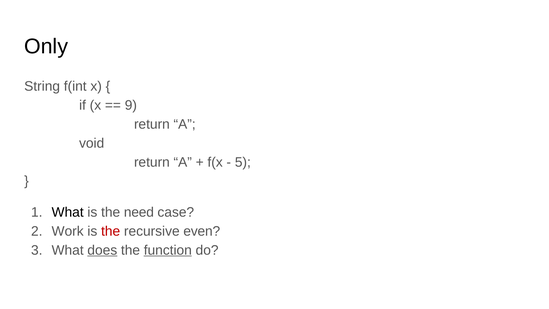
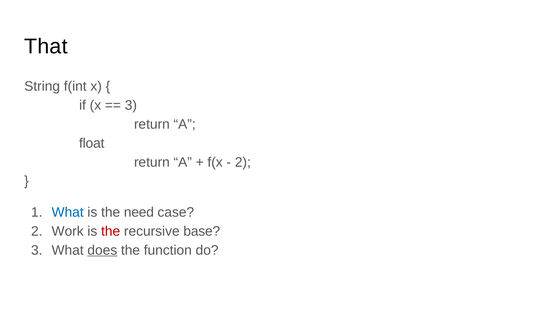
Only: Only -> That
9 at (131, 105): 9 -> 3
void: void -> float
5 at (243, 162): 5 -> 2
What at (68, 212) colour: black -> blue
even: even -> base
function underline: present -> none
